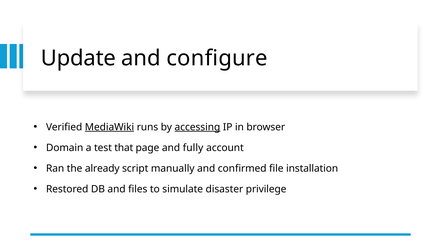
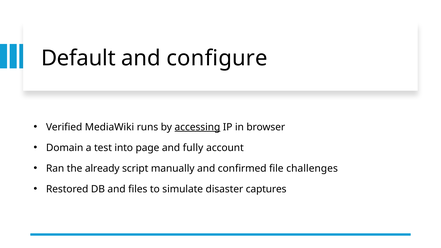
Update: Update -> Default
MediaWiki underline: present -> none
that: that -> into
installation: installation -> challenges
privilege: privilege -> captures
